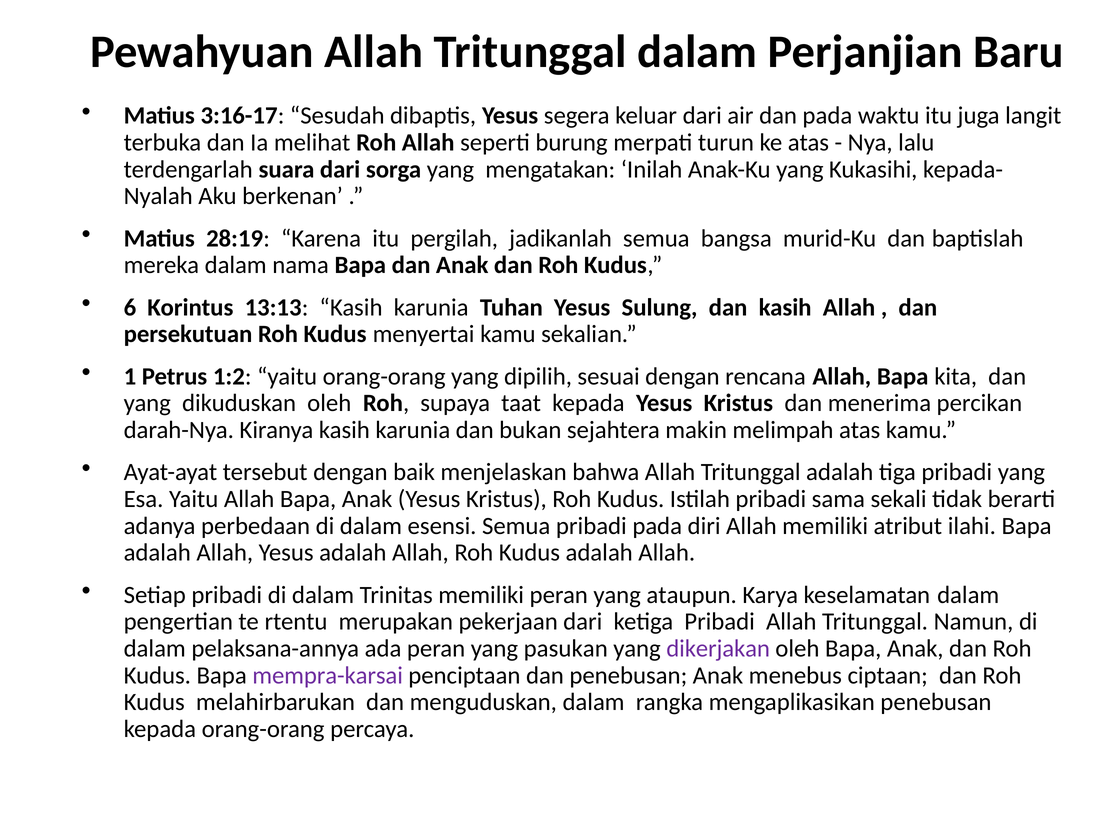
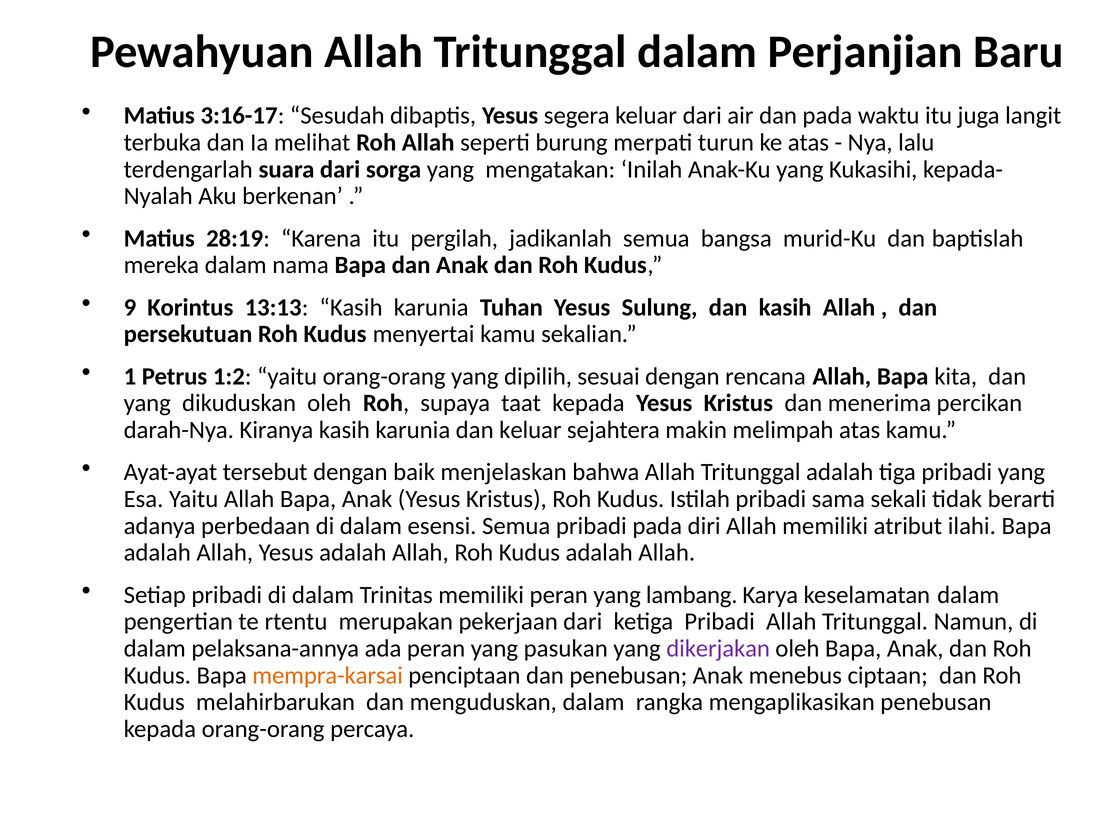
6: 6 -> 9
dan bukan: bukan -> keluar
ataupun: ataupun -> lambang
mempra-karsai colour: purple -> orange
